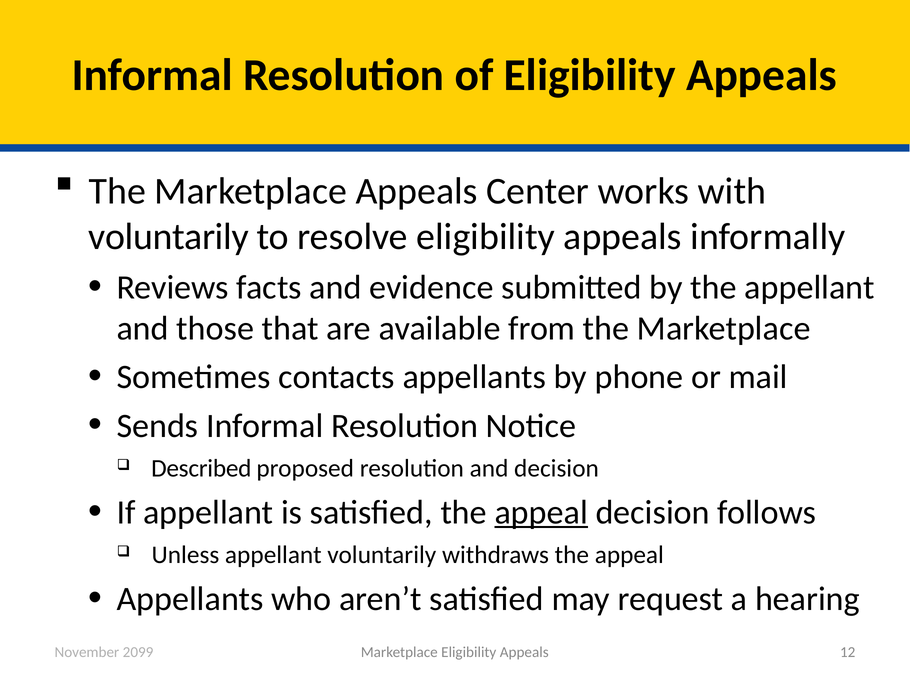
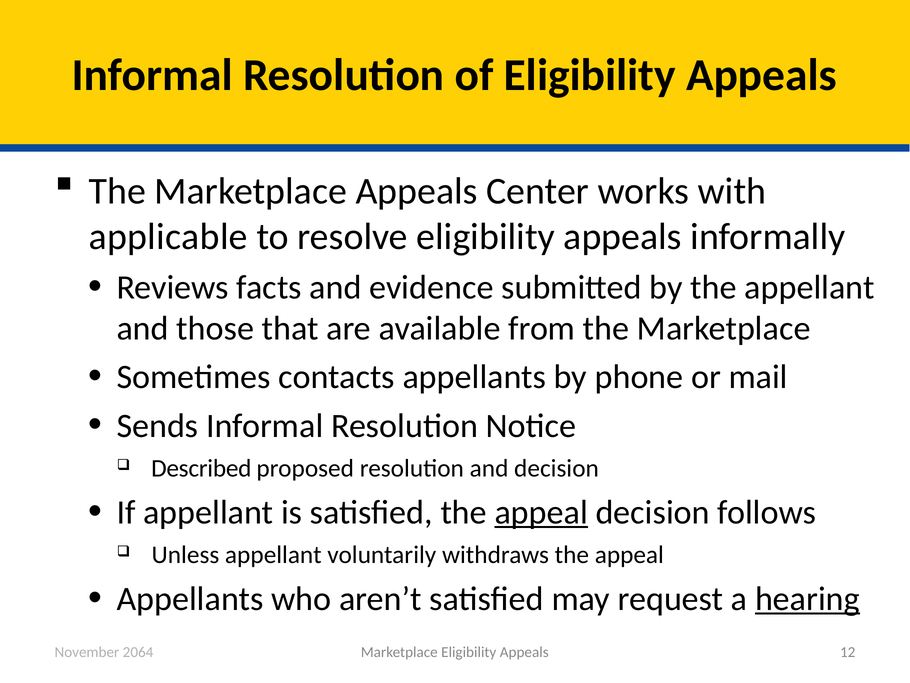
voluntarily at (169, 237): voluntarily -> applicable
hearing underline: none -> present
2099: 2099 -> 2064
